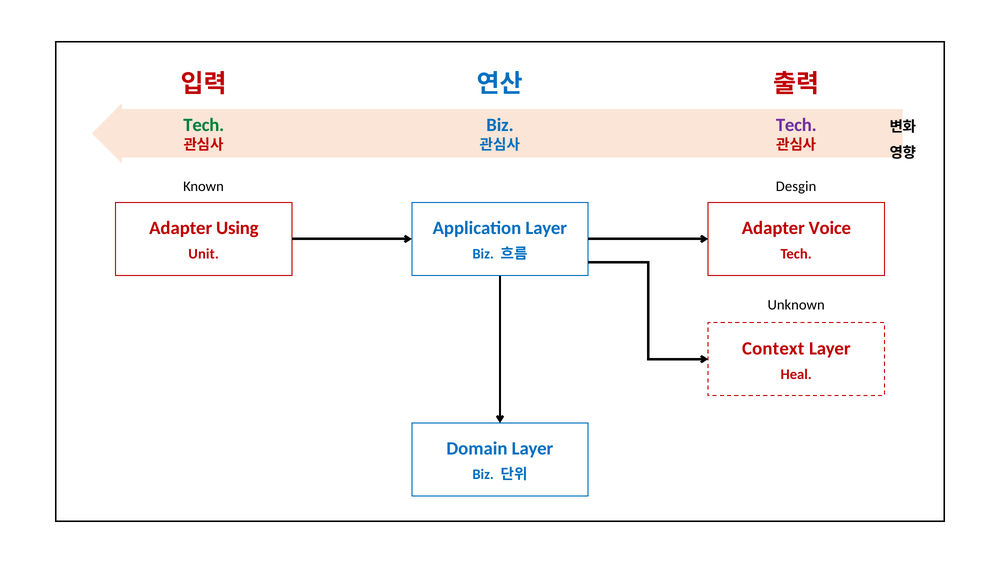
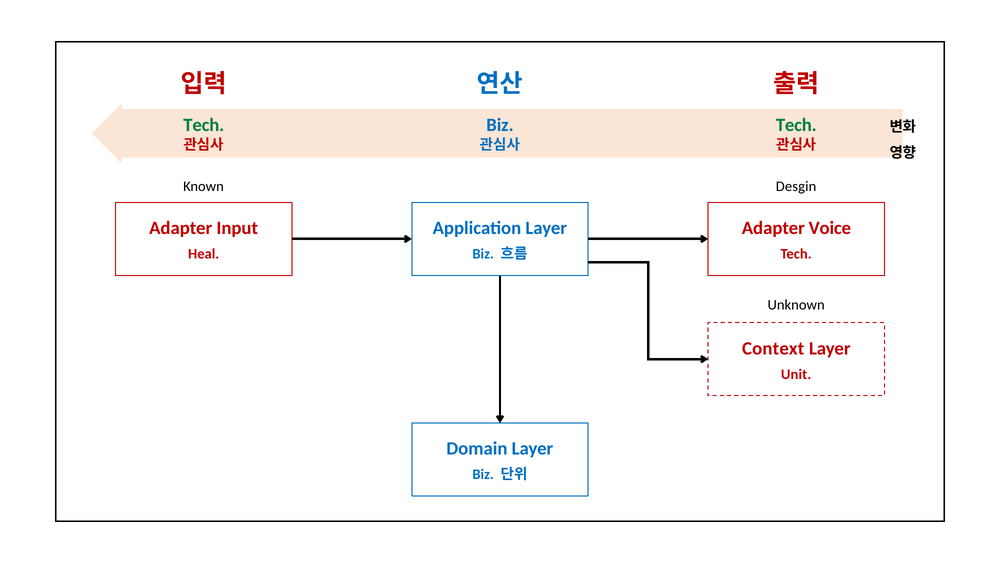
Tech at (796, 125) colour: purple -> green
Using: Using -> Input
Unit: Unit -> Heal
Heal: Heal -> Unit
